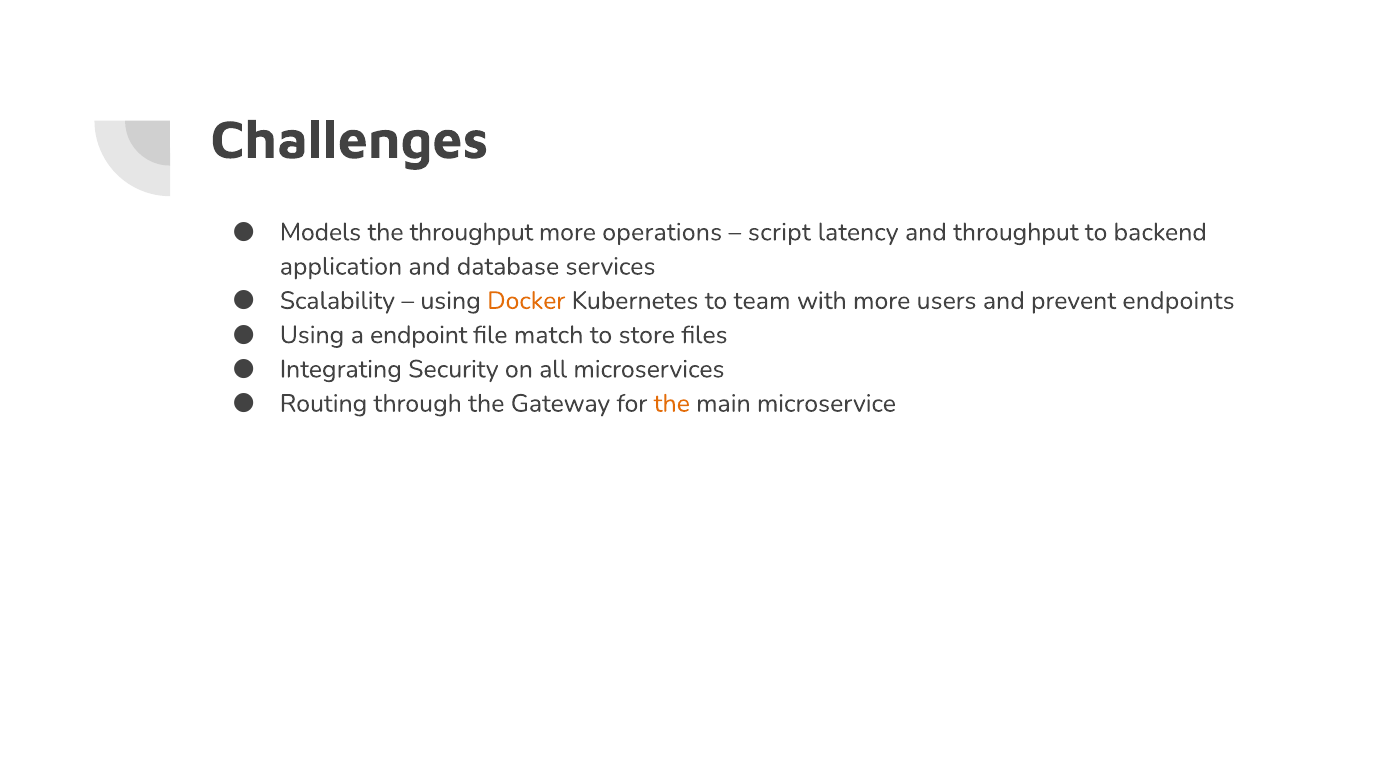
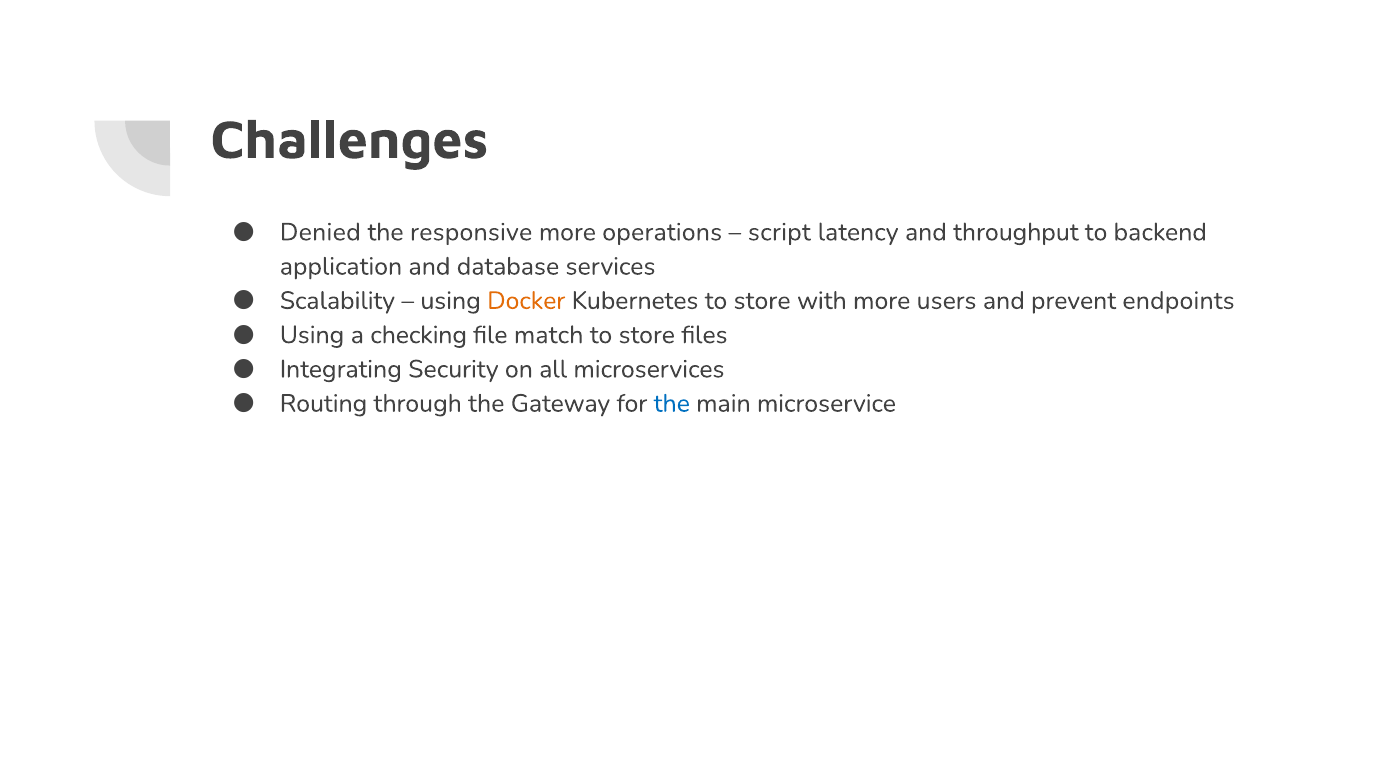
Models: Models -> Denied
the throughput: throughput -> responsive
Kubernetes to team: team -> store
endpoint: endpoint -> checking
the at (672, 403) colour: orange -> blue
